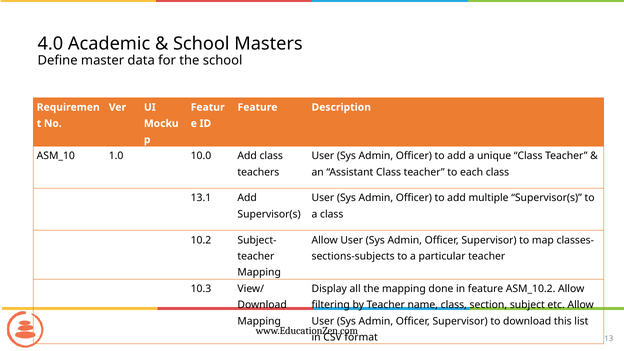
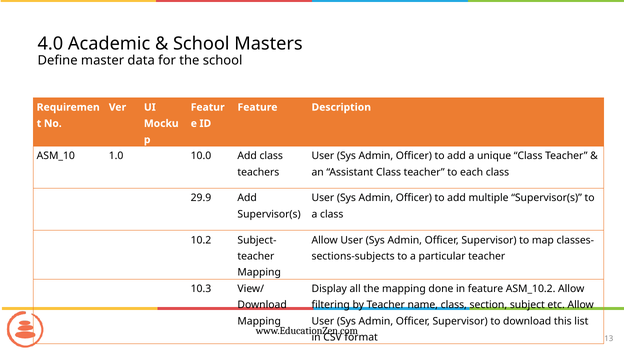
13.1: 13.1 -> 29.9
